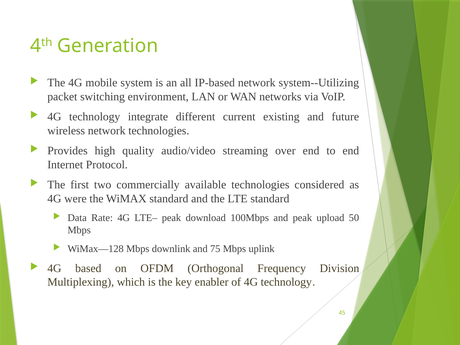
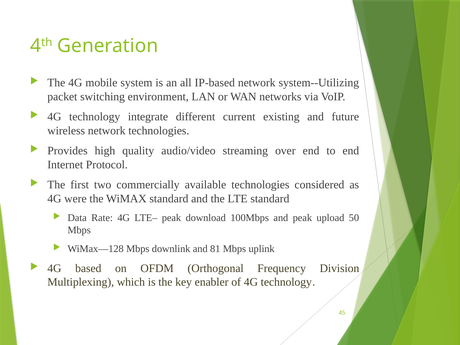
75: 75 -> 81
